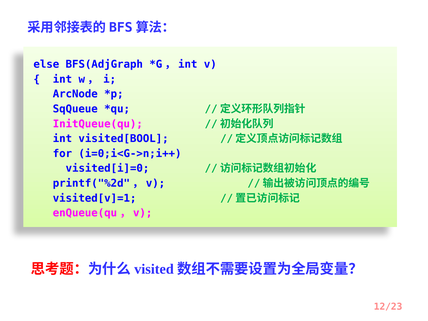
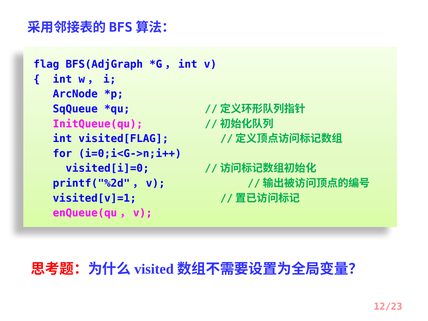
else: else -> flag
visited[BOOL: visited[BOOL -> visited[FLAG
